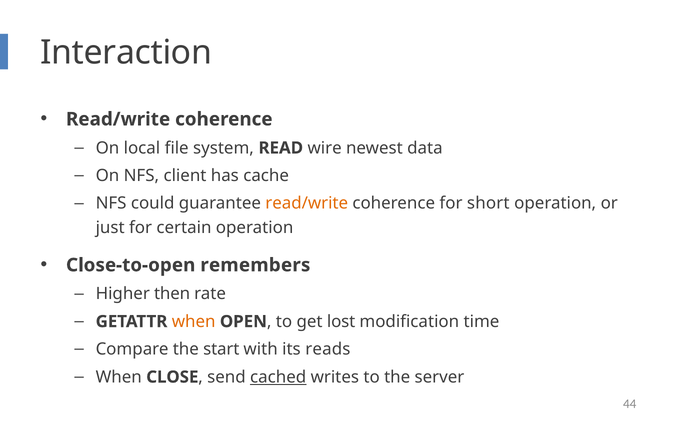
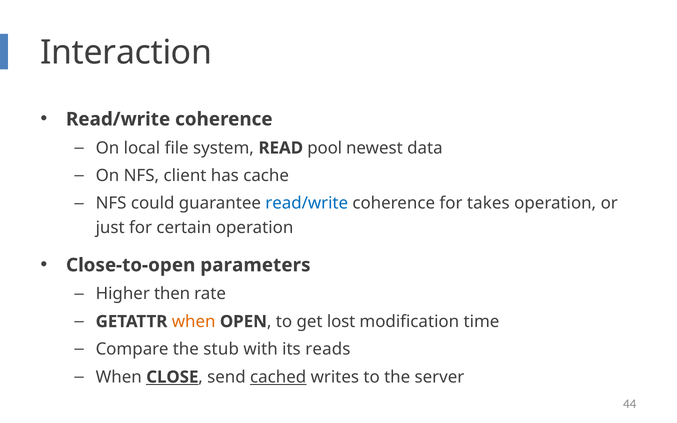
wire: wire -> pool
read/write at (307, 203) colour: orange -> blue
short: short -> takes
remembers: remembers -> parameters
start: start -> stub
CLOSE underline: none -> present
